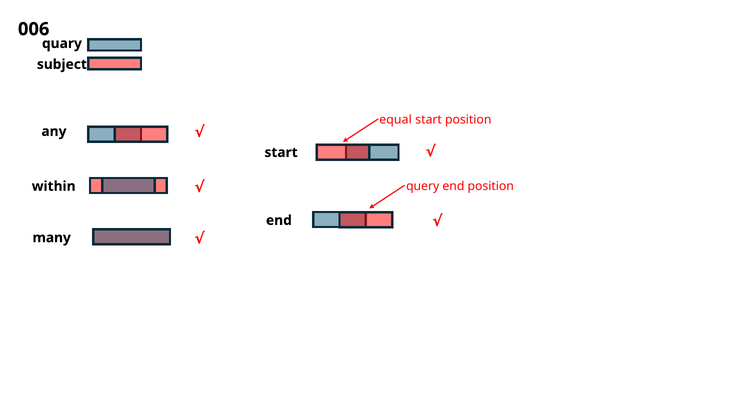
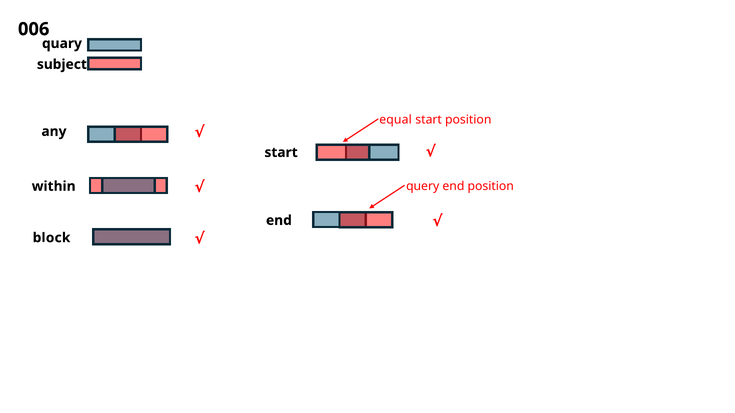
many: many -> block
